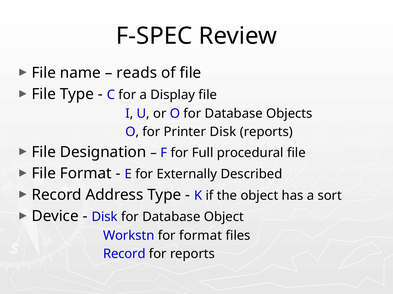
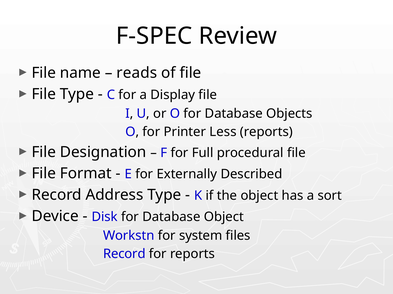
Printer Disk: Disk -> Less
for format: format -> system
